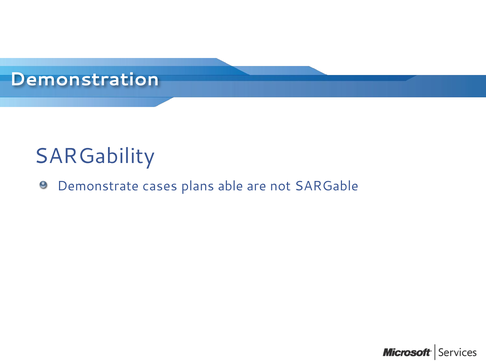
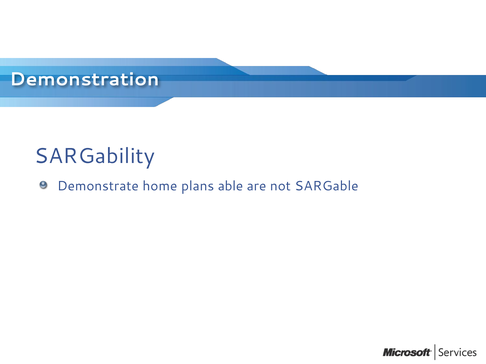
cases: cases -> home
